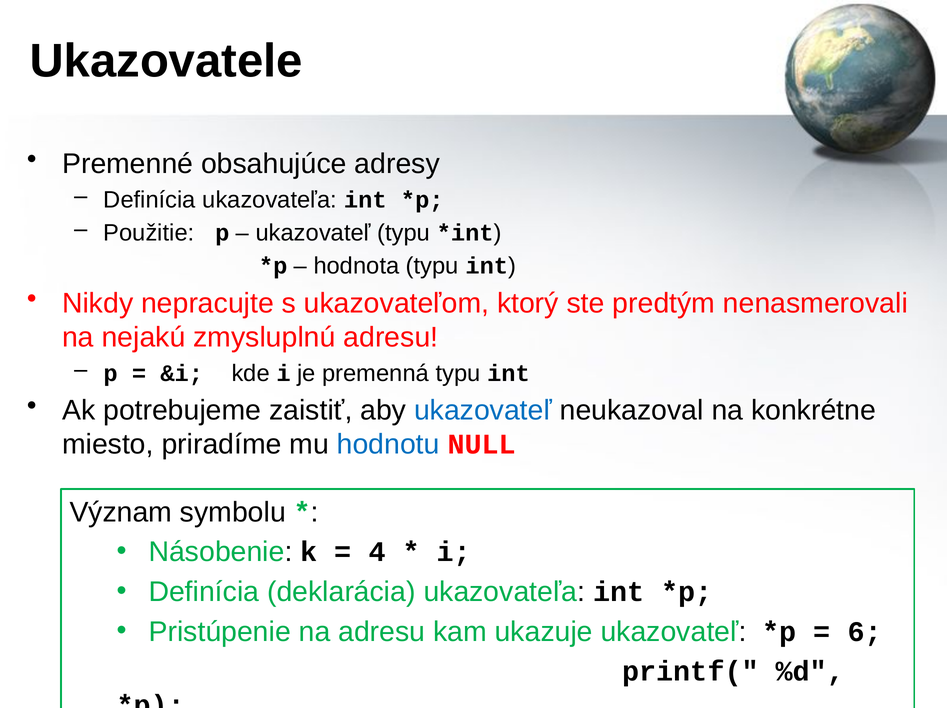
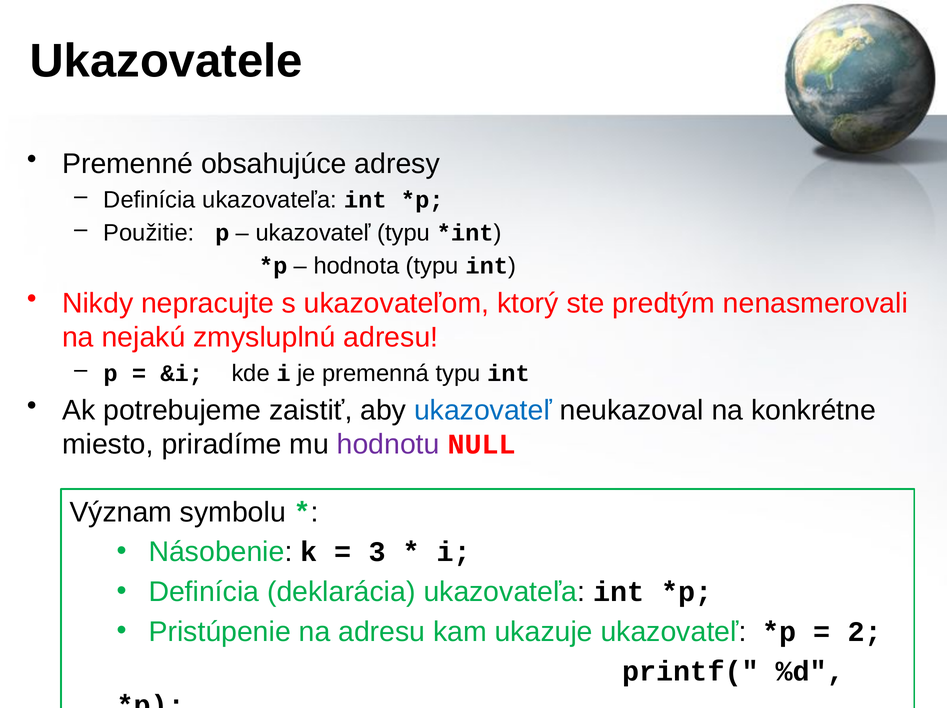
hodnotu colour: blue -> purple
4: 4 -> 3
6: 6 -> 2
